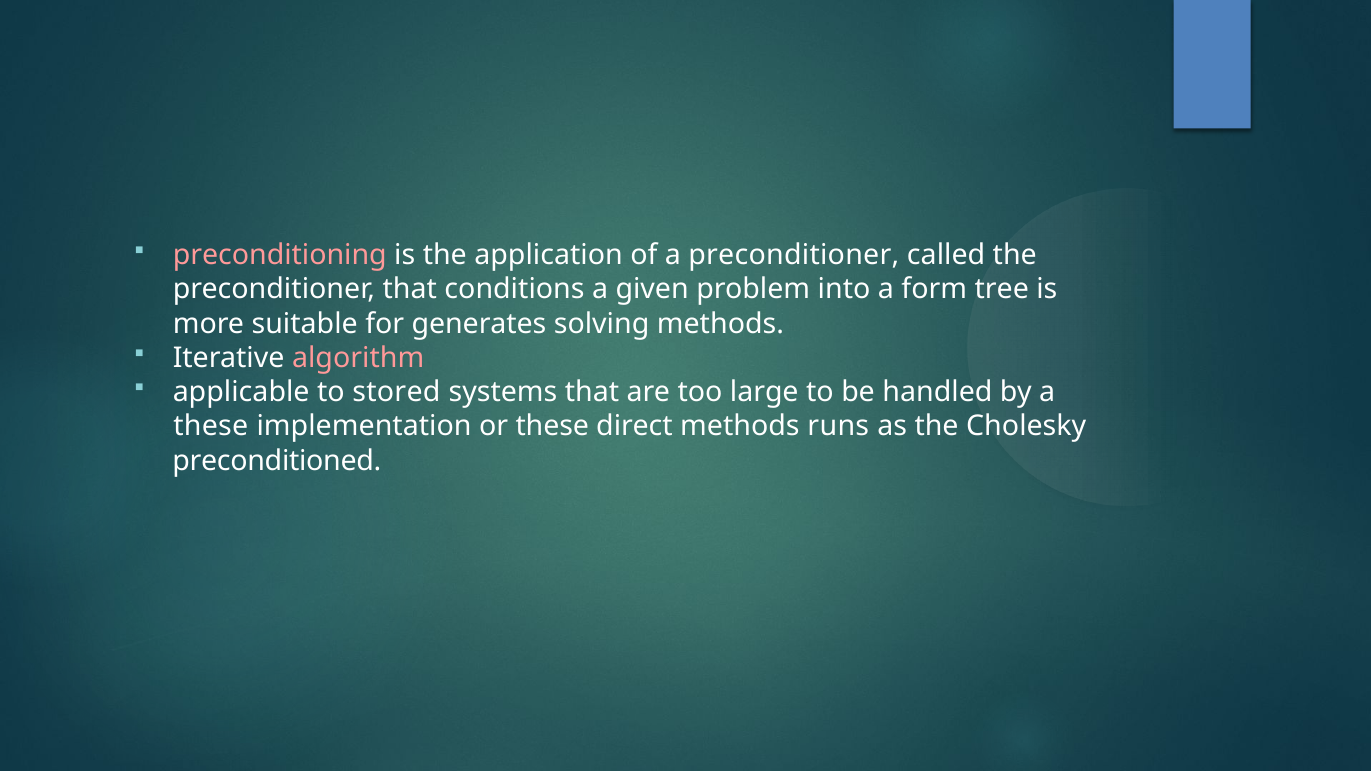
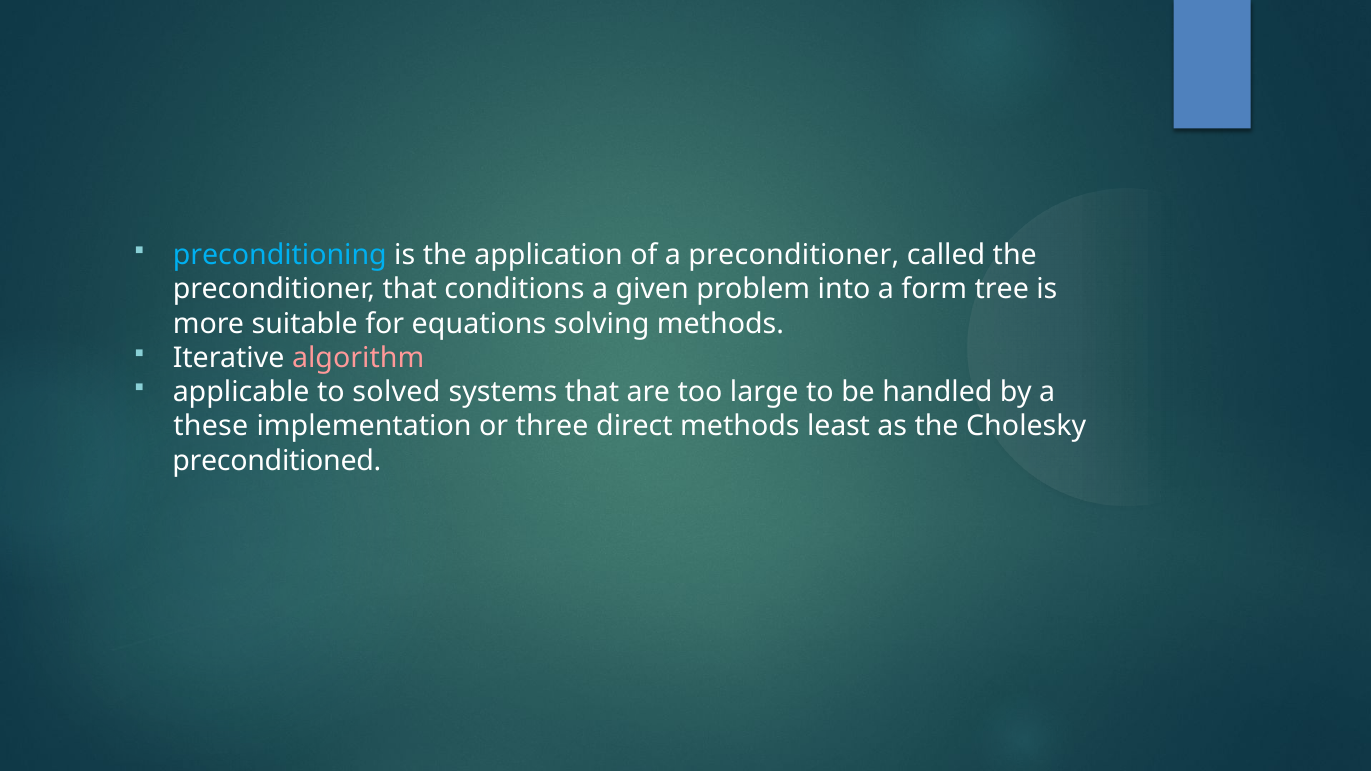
preconditioning colour: pink -> light blue
generates: generates -> equations
stored: stored -> solved
or these: these -> three
runs: runs -> least
